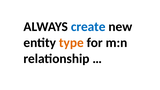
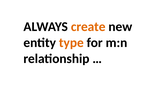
create colour: blue -> orange
